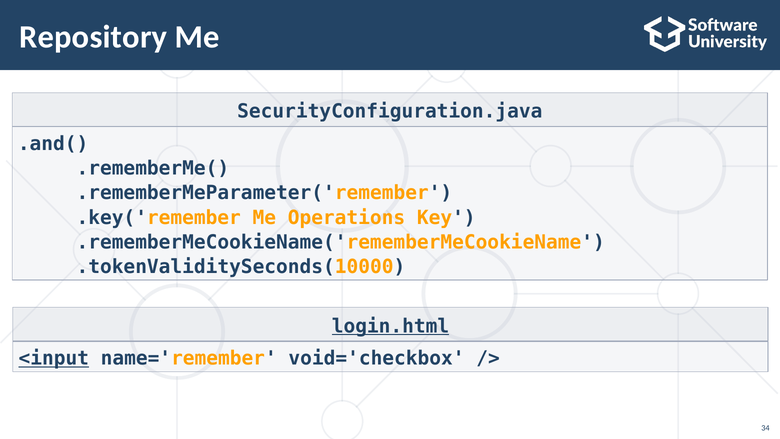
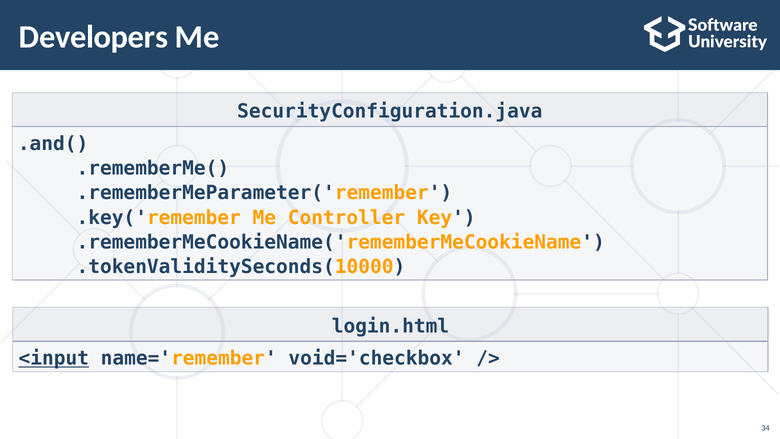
Repository: Repository -> Developers
Operations: Operations -> Controller
login.html underline: present -> none
